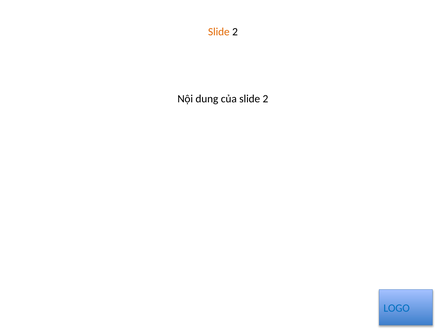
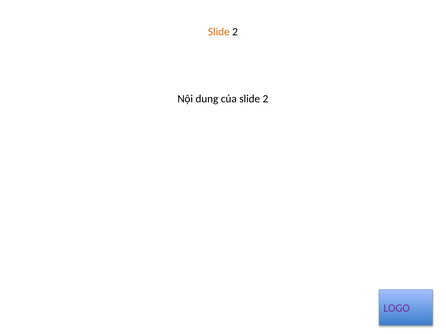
LOGO colour: blue -> purple
